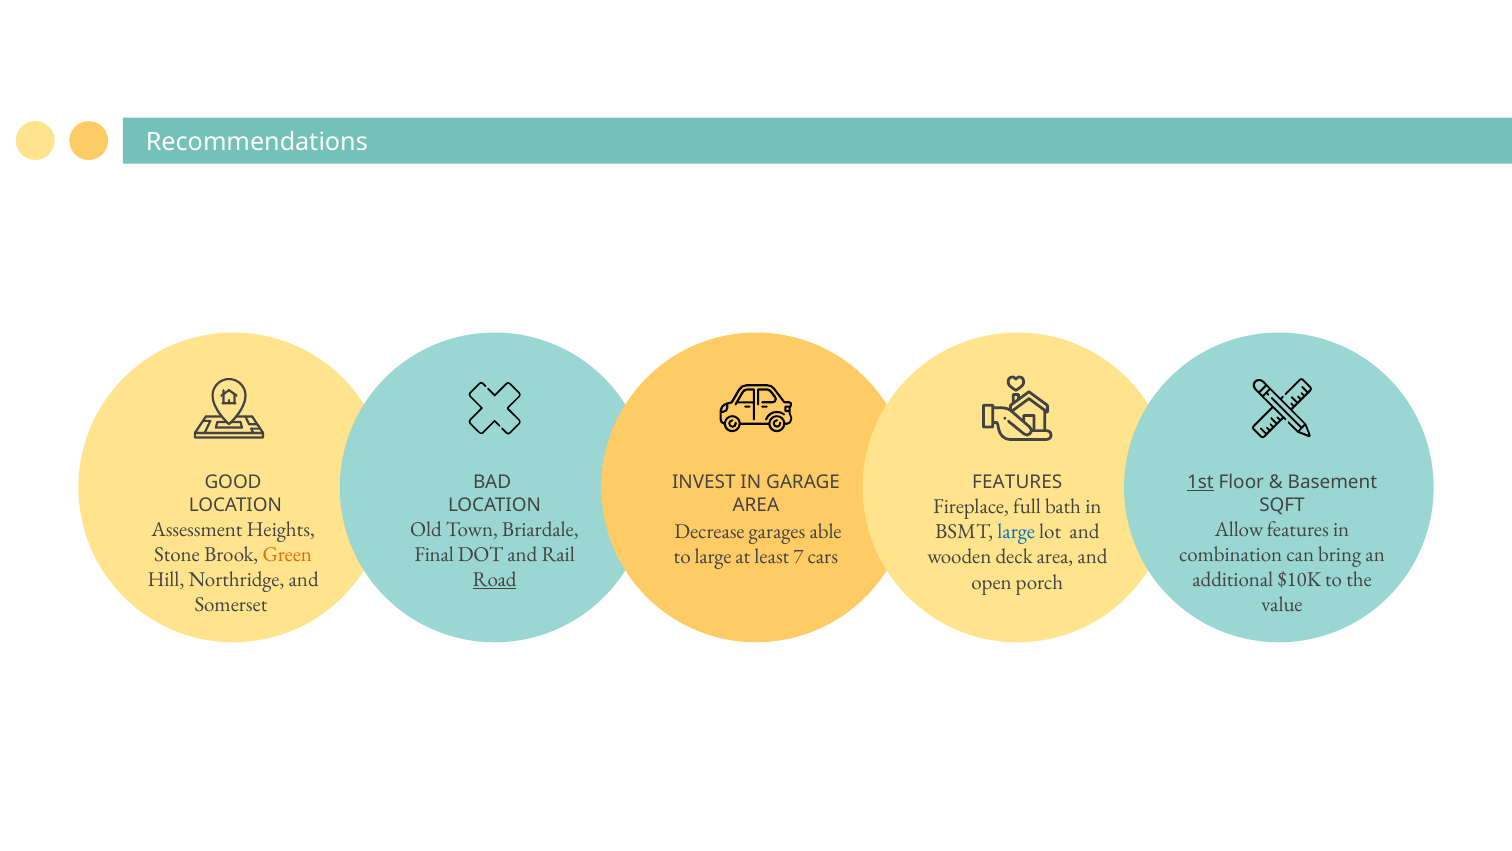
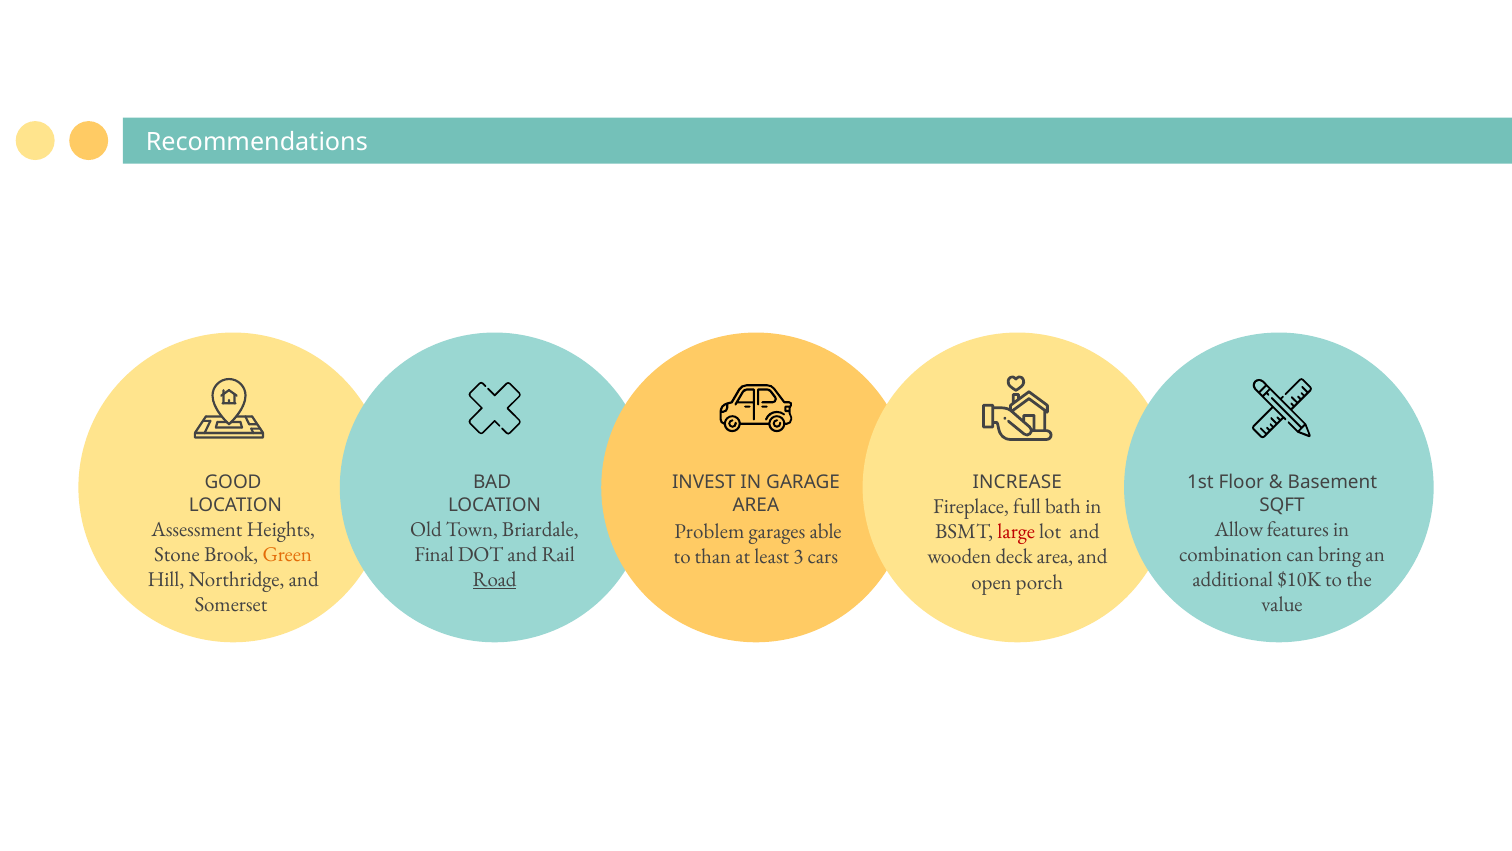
FEATURES at (1017, 482): FEATURES -> INCREASE
1st underline: present -> none
Decrease: Decrease -> Problem
large at (1016, 531) colour: blue -> red
to large: large -> than
7: 7 -> 3
